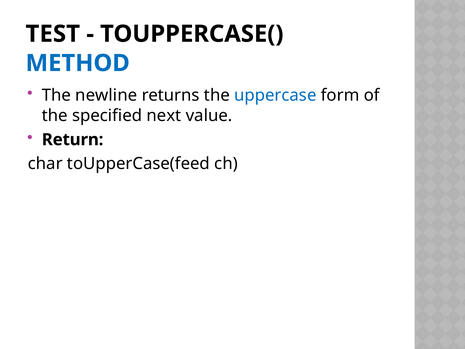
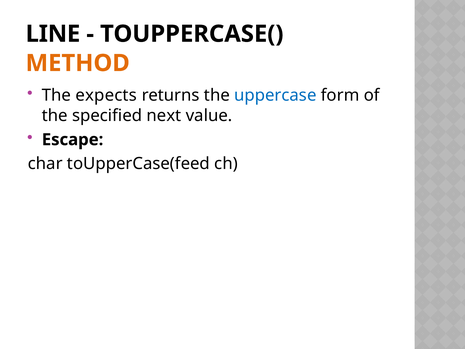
TEST: TEST -> LINE
METHOD colour: blue -> orange
newline: newline -> expects
Return: Return -> Escape
